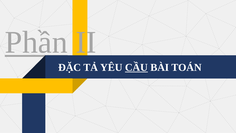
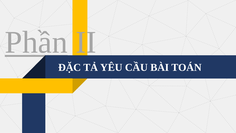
CẦU underline: present -> none
